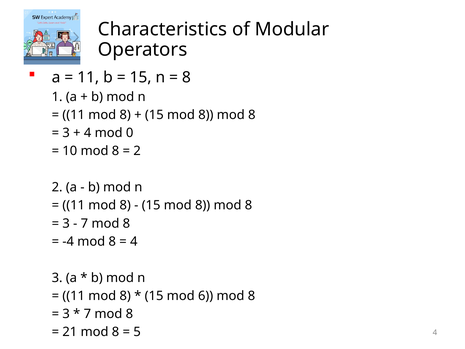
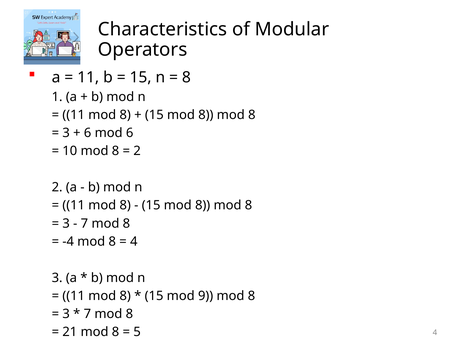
4 at (88, 133): 4 -> 6
mod 0: 0 -> 6
6: 6 -> 9
